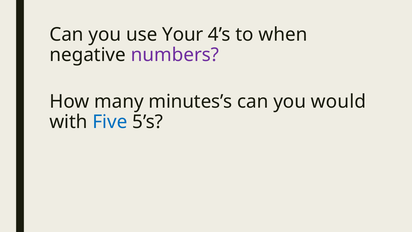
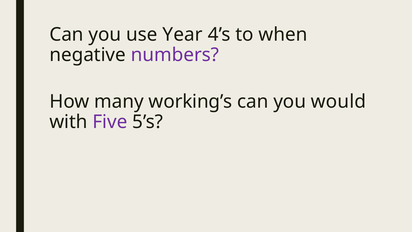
Your: Your -> Year
minutes’s: minutes’s -> working’s
Five colour: blue -> purple
